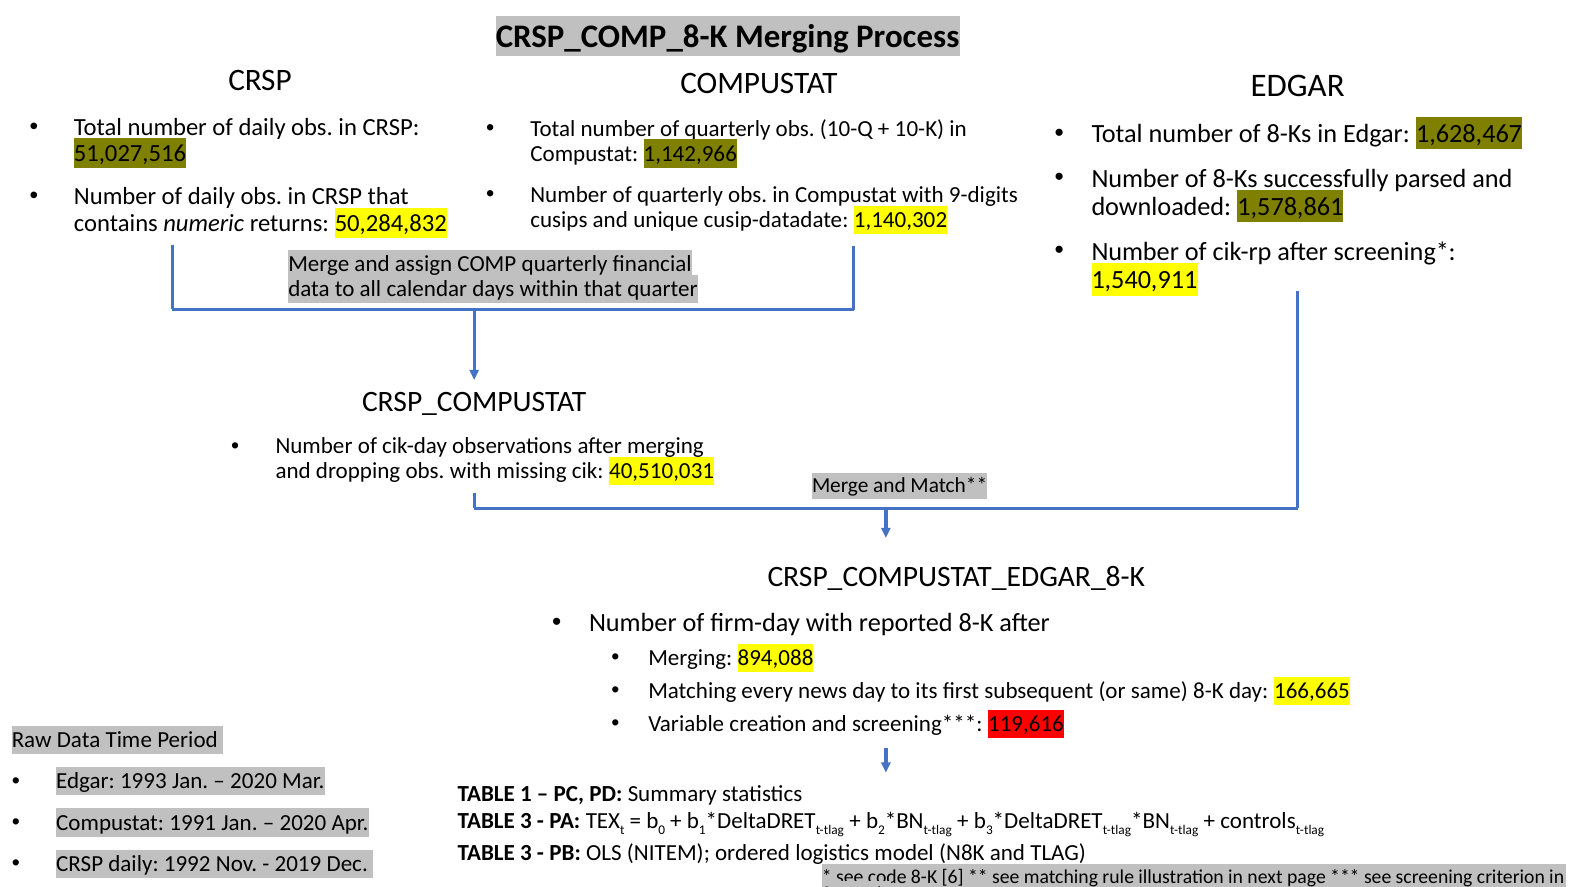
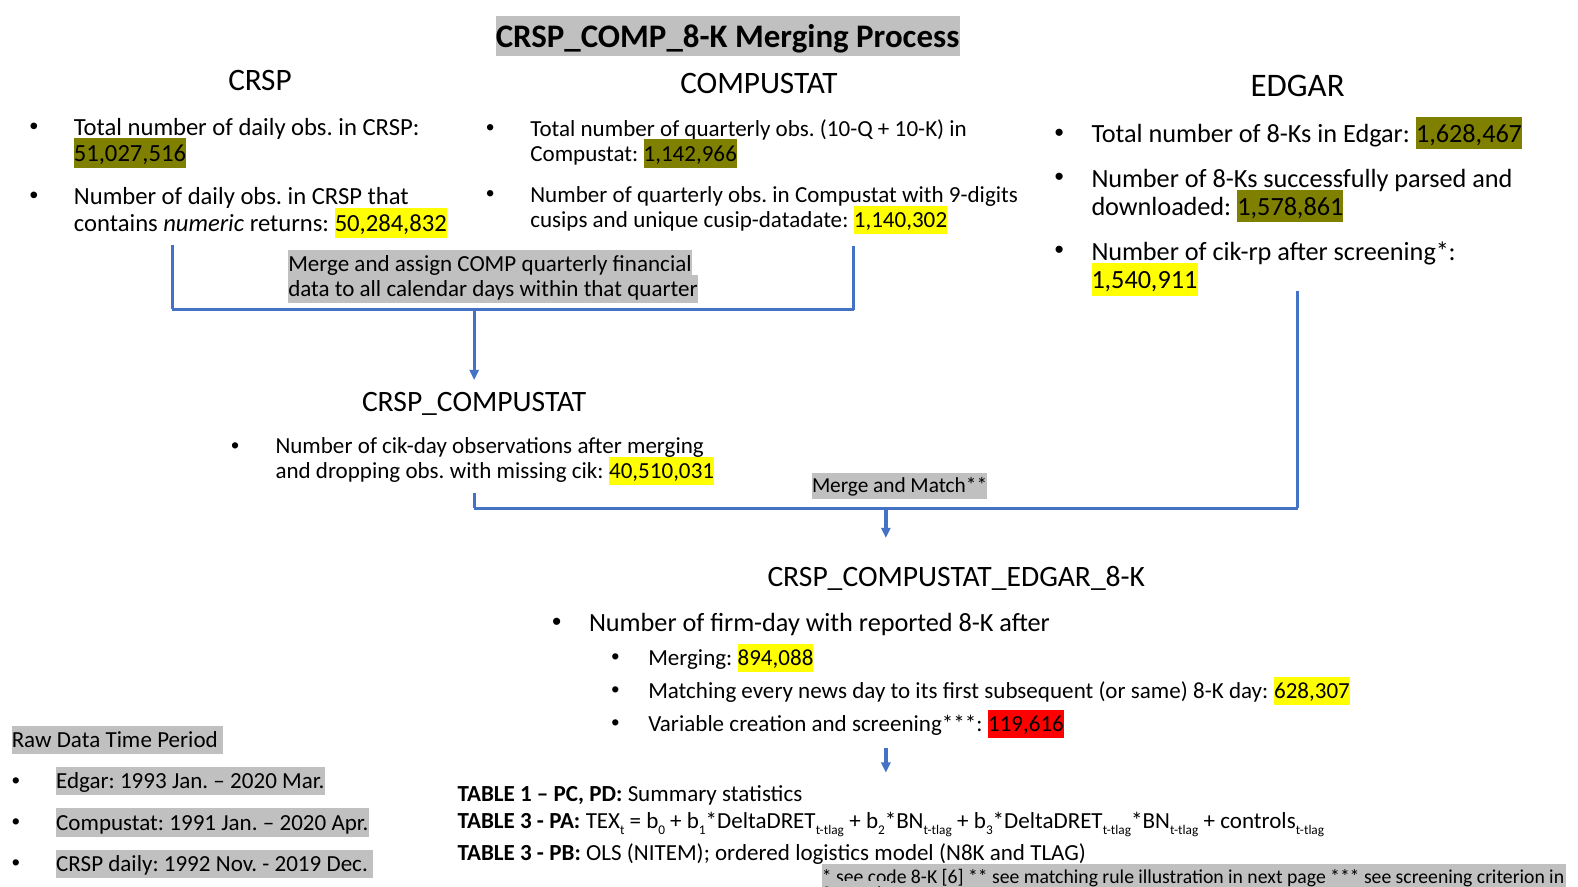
166,665: 166,665 -> 628,307
